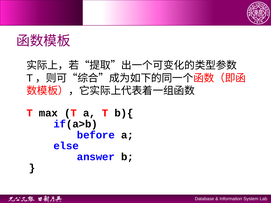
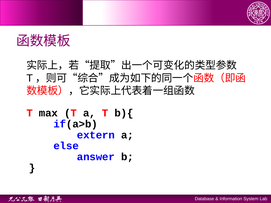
before: before -> extern
